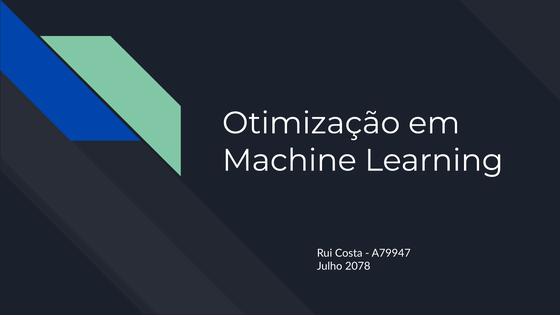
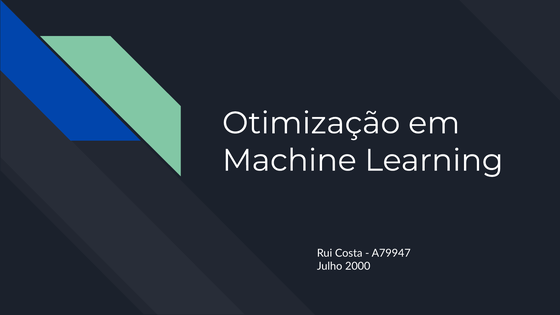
2078: 2078 -> 2000
